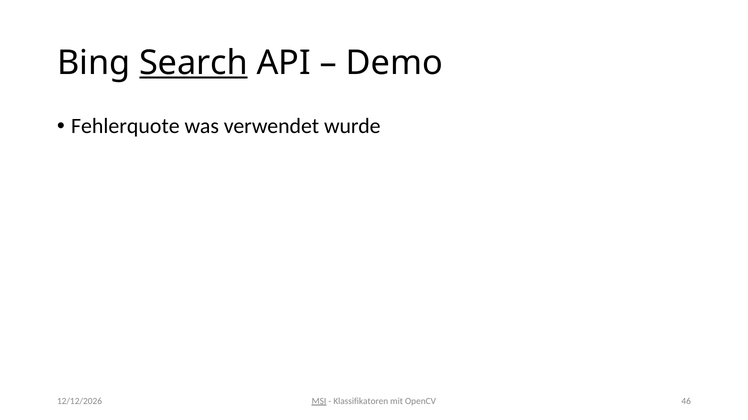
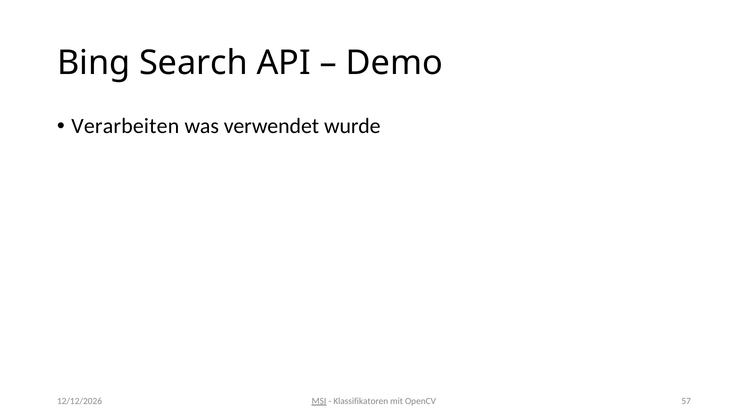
Search underline: present -> none
Fehlerquote: Fehlerquote -> Verarbeiten
46: 46 -> 57
